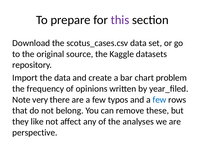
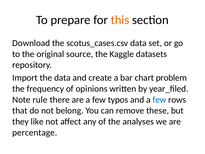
this colour: purple -> orange
very: very -> rule
perspective: perspective -> percentage
